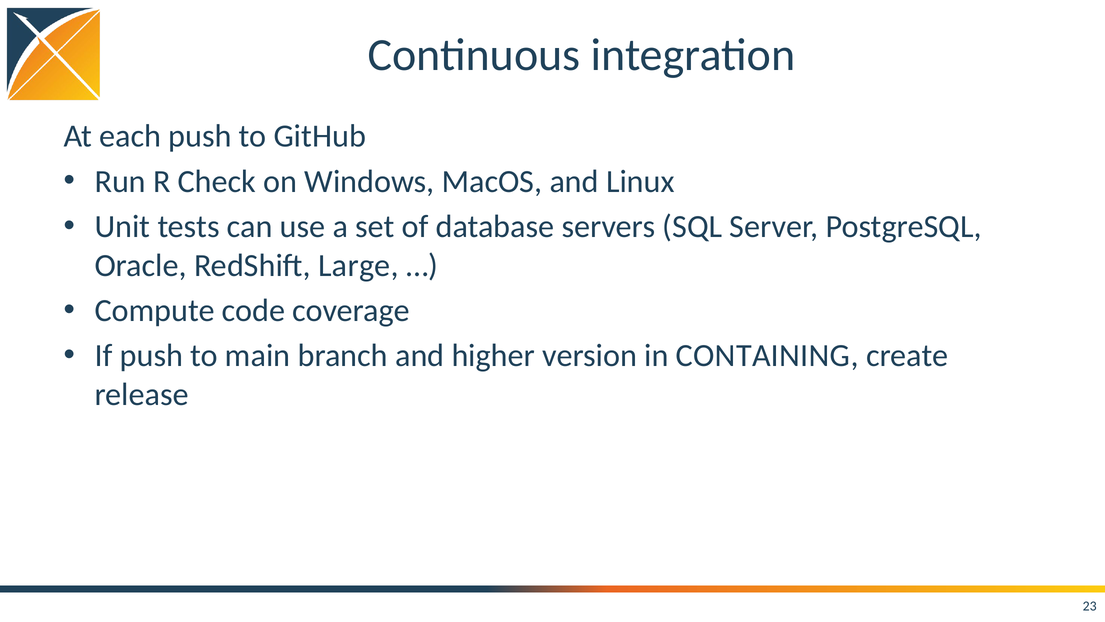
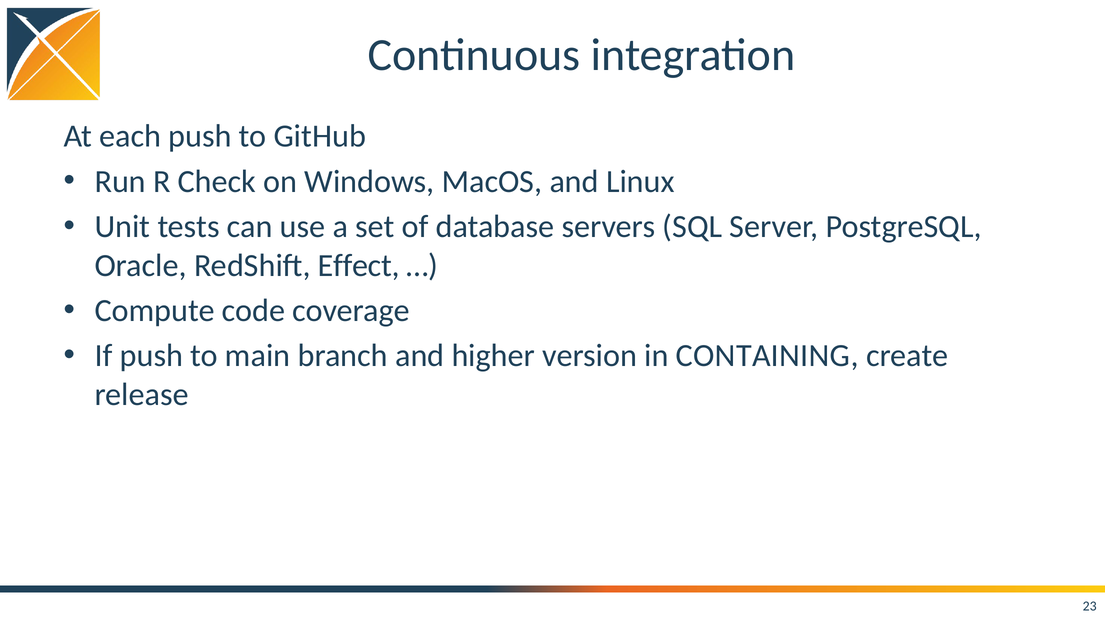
Large: Large -> Effect
